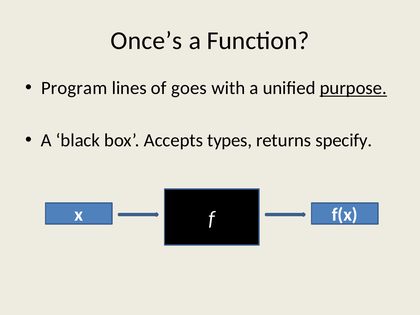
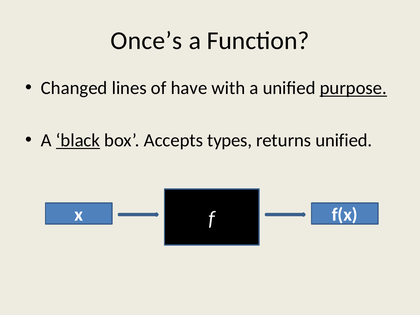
Program: Program -> Changed
goes: goes -> have
black underline: none -> present
returns specify: specify -> unified
